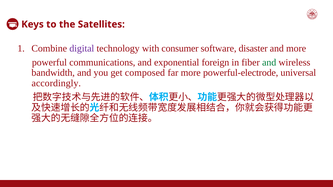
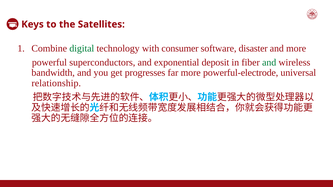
digital colour: purple -> green
communications: communications -> superconductors
foreign: foreign -> deposit
composed: composed -> progresses
accordingly: accordingly -> relationship
